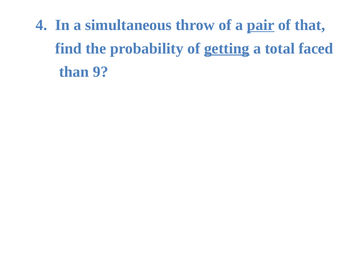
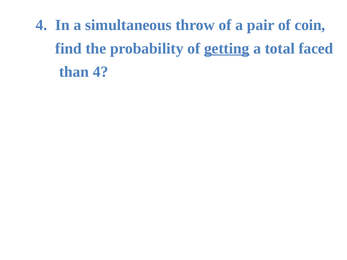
pair underline: present -> none
that: that -> coin
than 9: 9 -> 4
